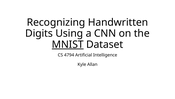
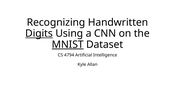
Digits underline: none -> present
